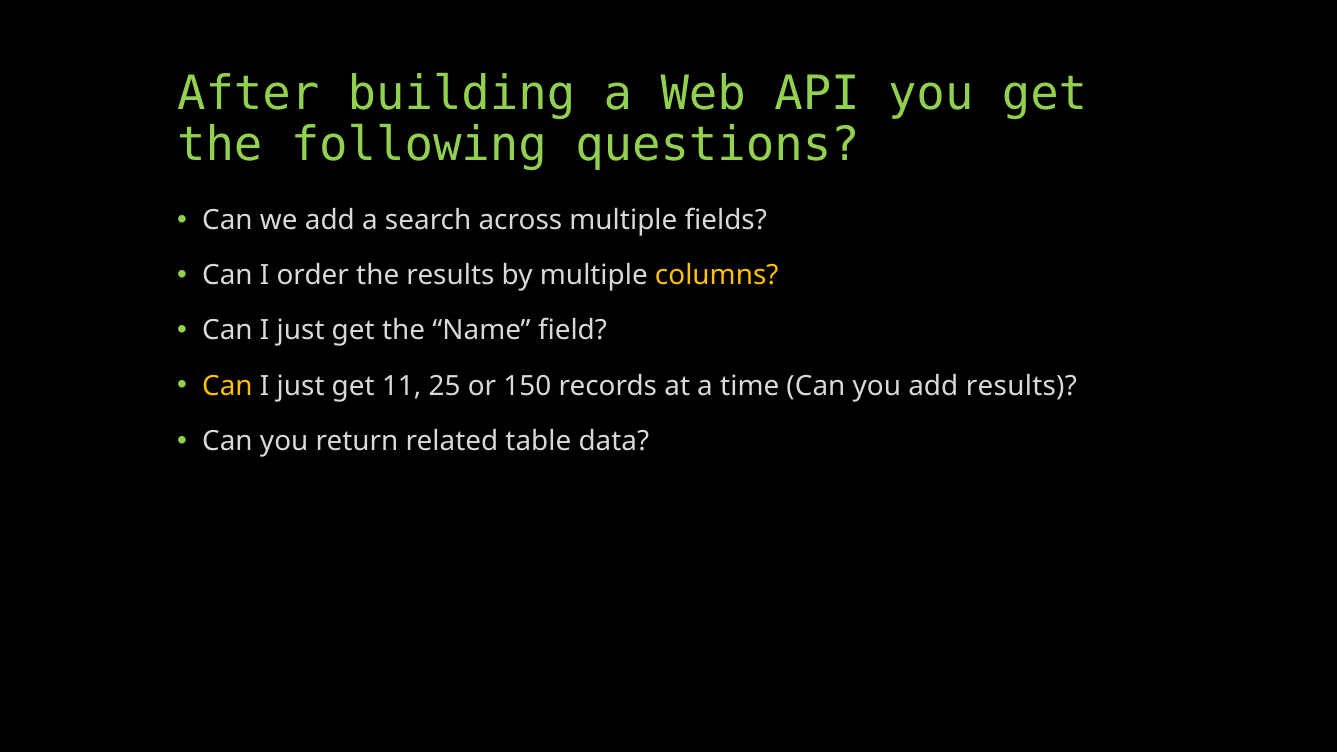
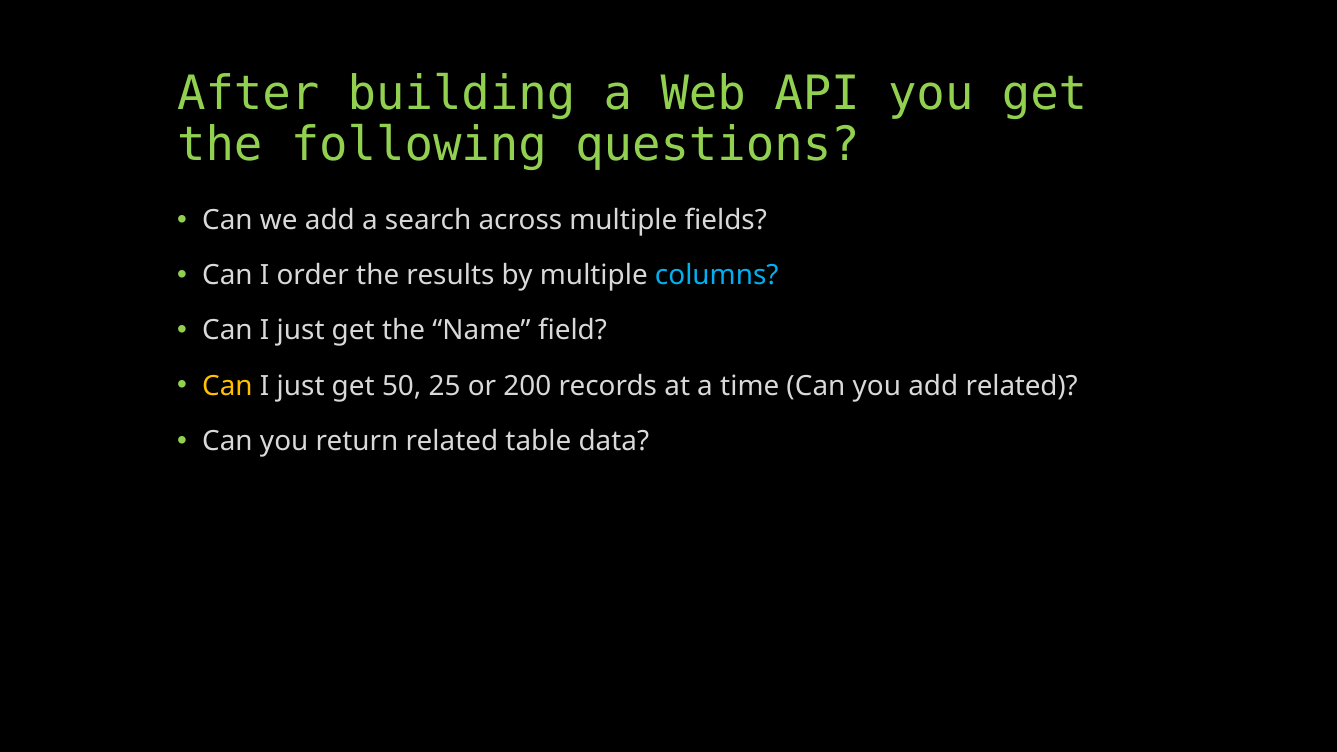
columns colour: yellow -> light blue
11: 11 -> 50
150: 150 -> 200
add results: results -> related
